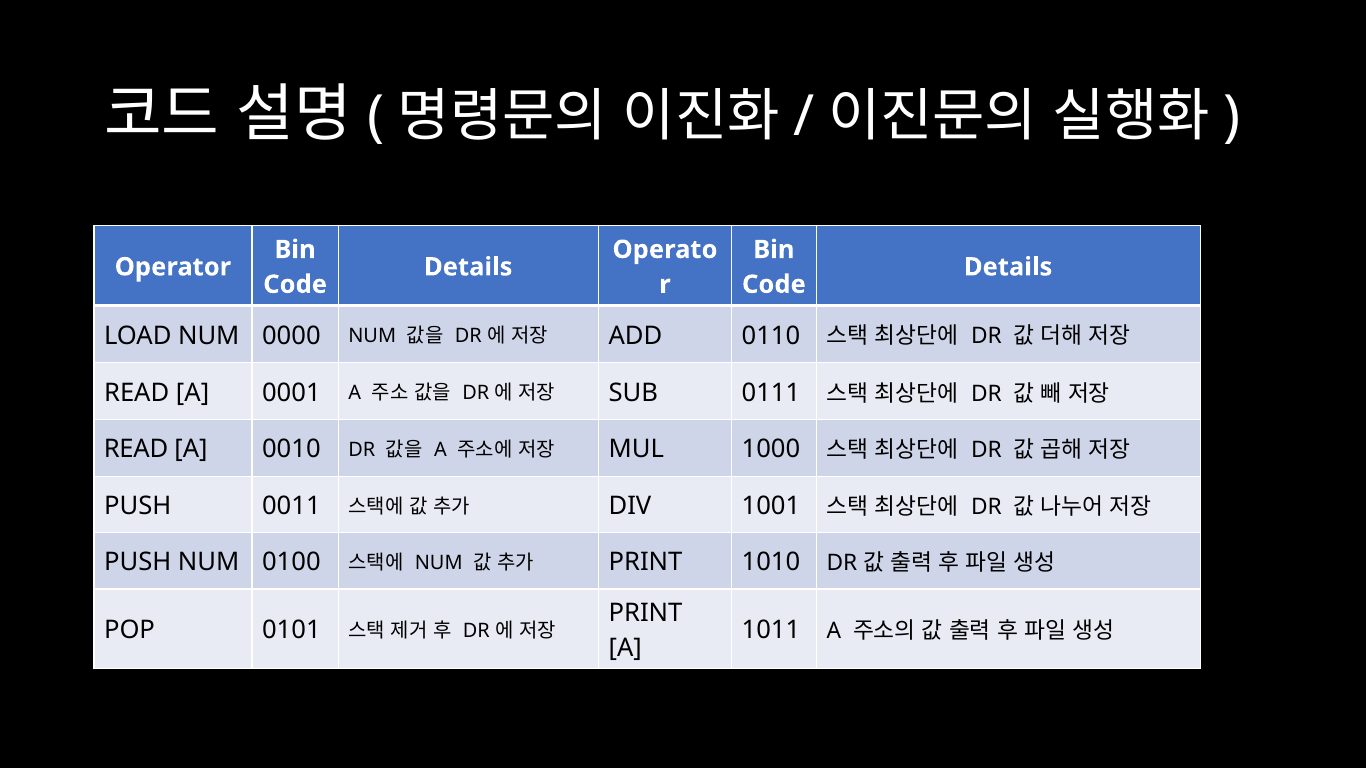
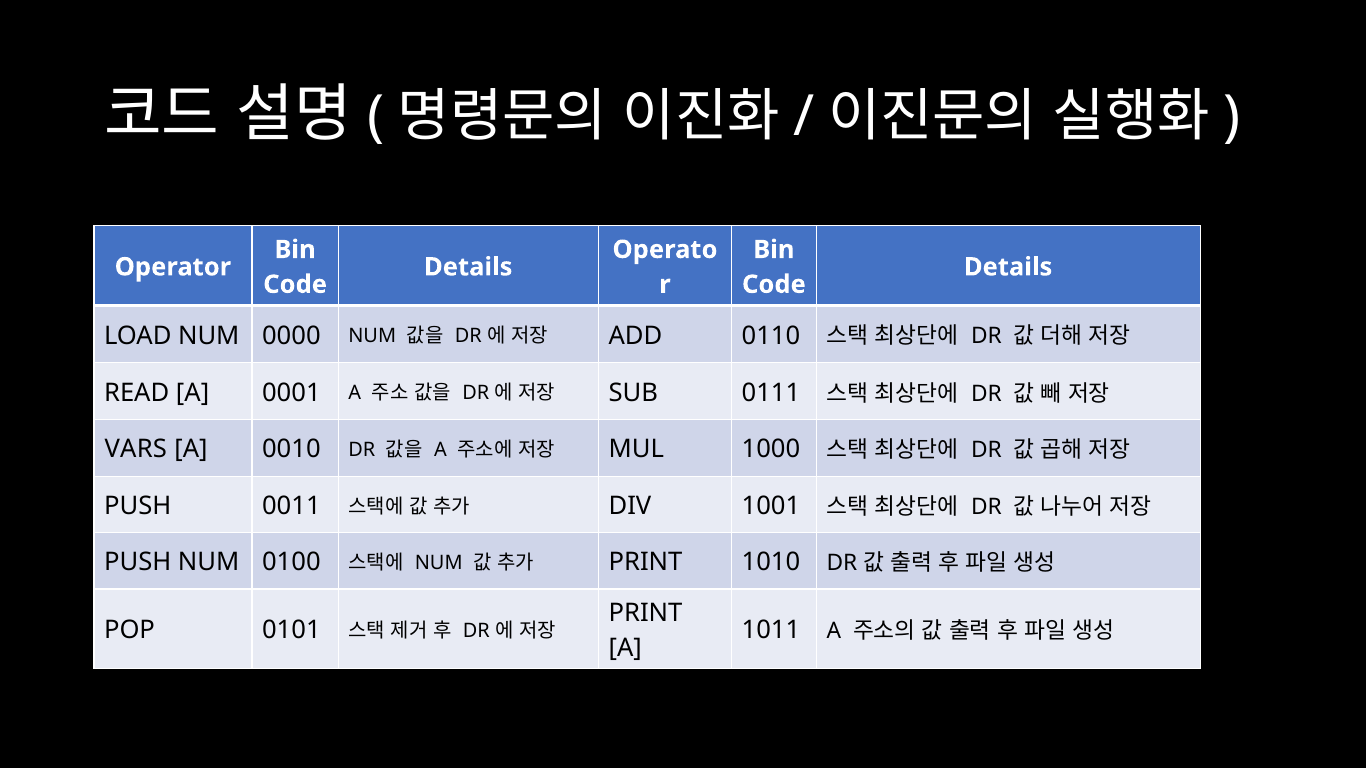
READ at (136, 450): READ -> VARS
